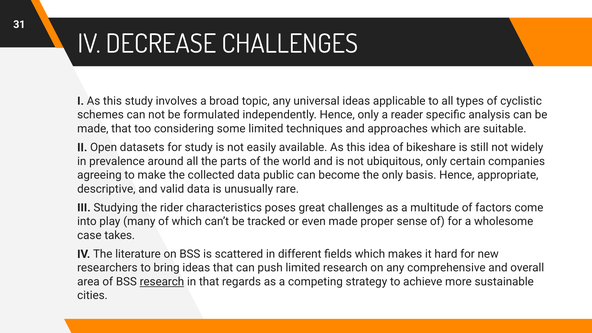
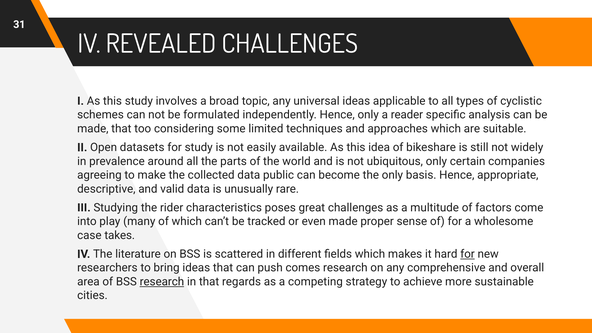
DECREASE: DECREASE -> REVEALED
for at (467, 254) underline: none -> present
push limited: limited -> comes
